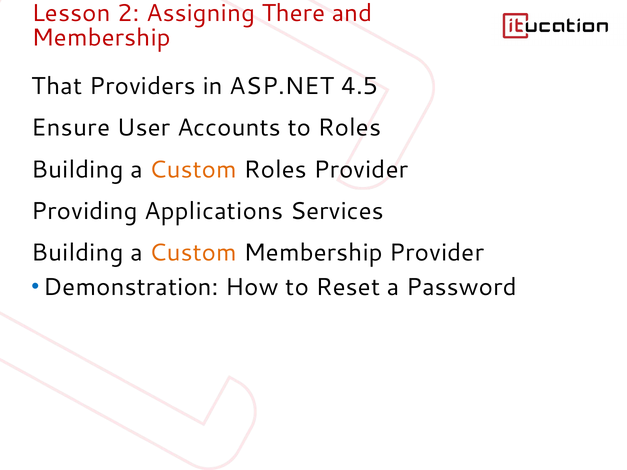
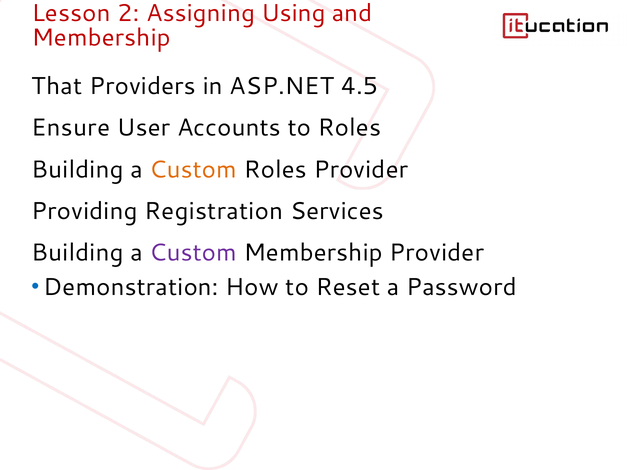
There: There -> Using
Applications: Applications -> Registration
Custom at (193, 253) colour: orange -> purple
